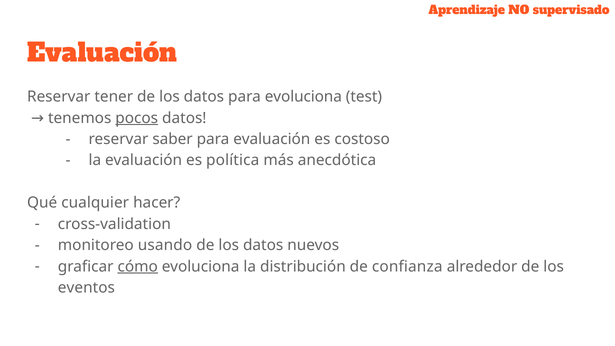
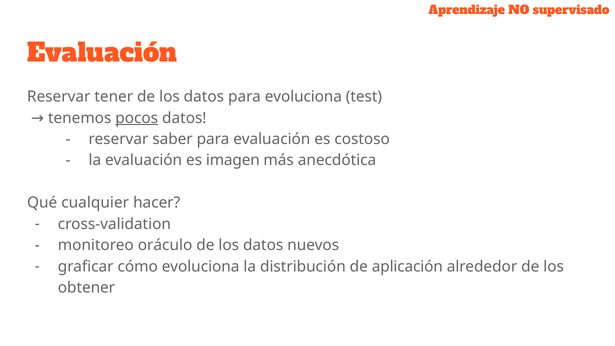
política: política -> imagen
usando: usando -> oráculo
cómo underline: present -> none
confianza: confianza -> aplicación
eventos: eventos -> obtener
